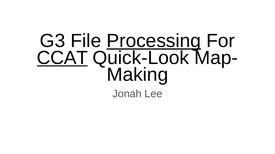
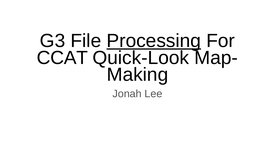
CCAT underline: present -> none
